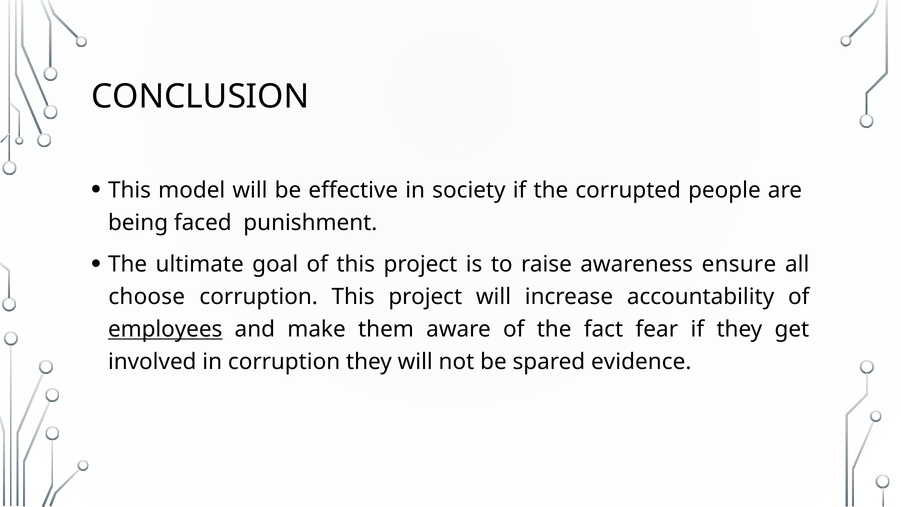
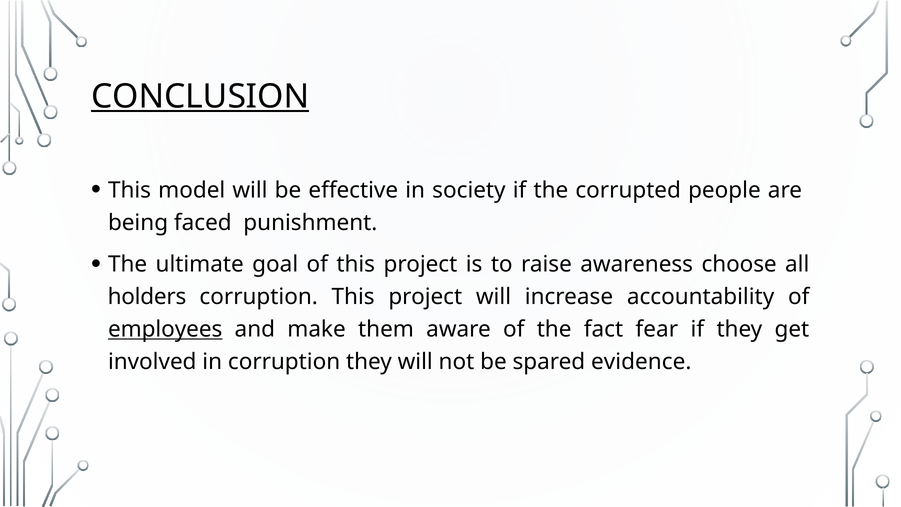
CONCLUSION underline: none -> present
ensure: ensure -> choose
choose: choose -> holders
